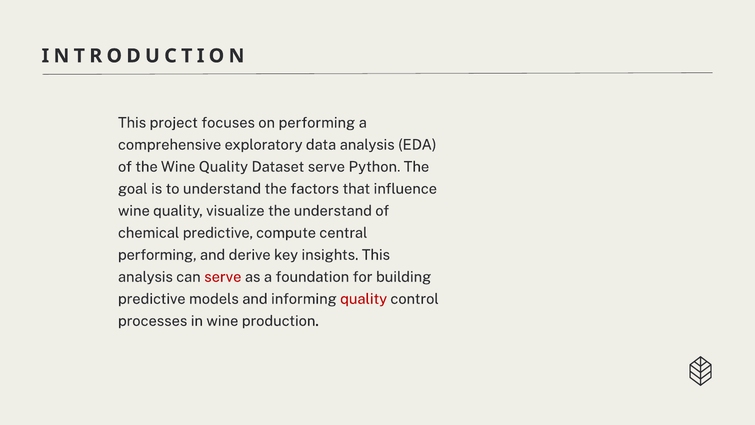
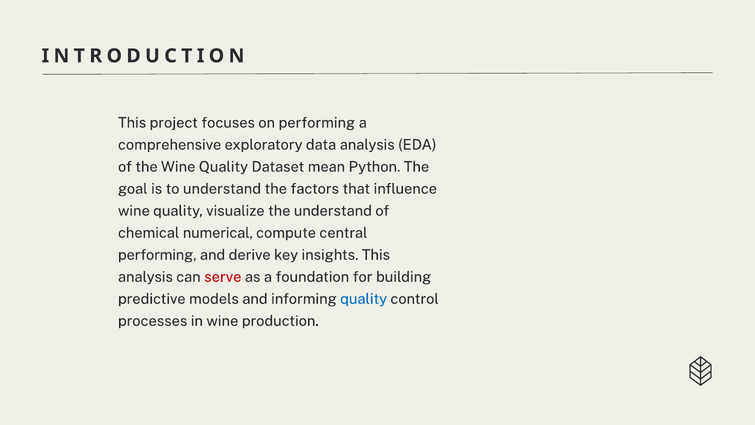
Dataset serve: serve -> mean
chemical predictive: predictive -> numerical
quality at (364, 299) colour: red -> blue
